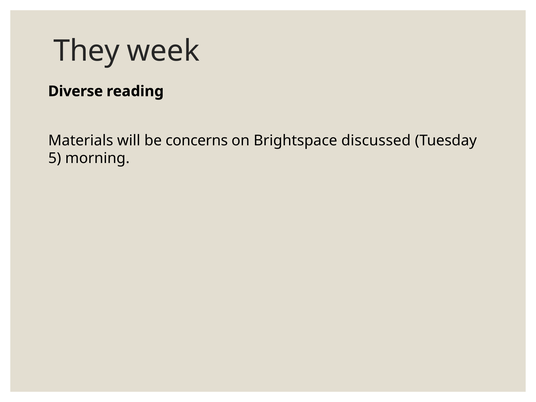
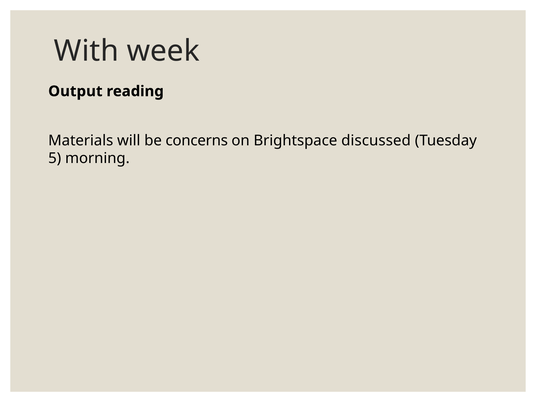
They: They -> With
Diverse: Diverse -> Output
